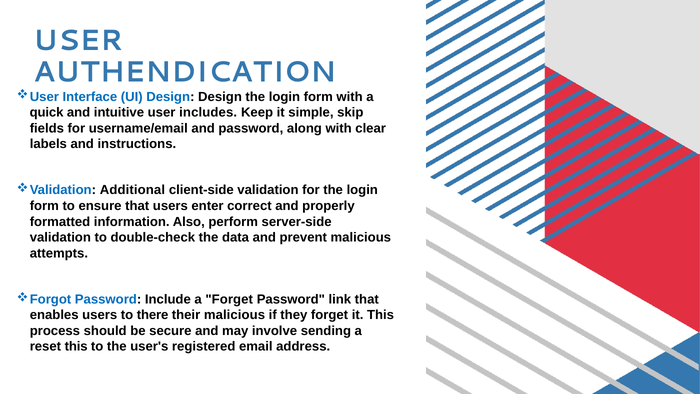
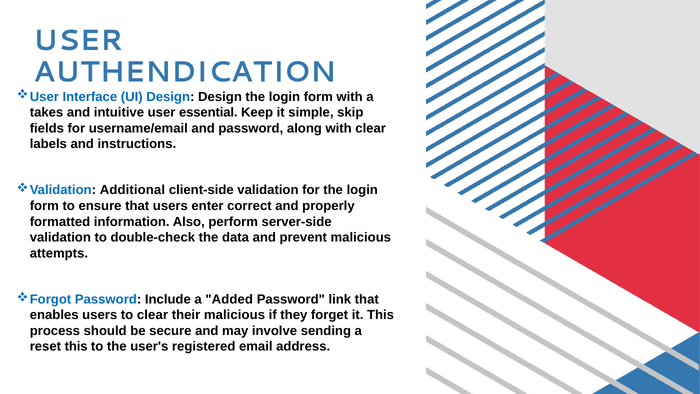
quick: quick -> takes
includes: includes -> essential
a Forget: Forget -> Added
to there: there -> clear
